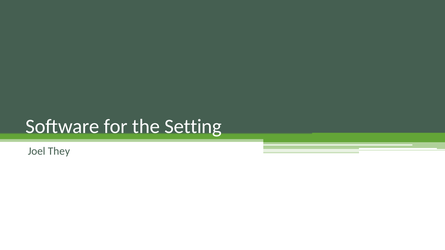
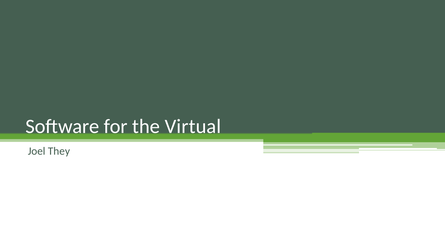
Setting: Setting -> Virtual
